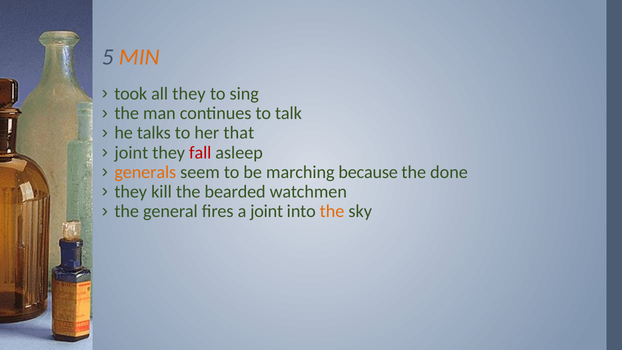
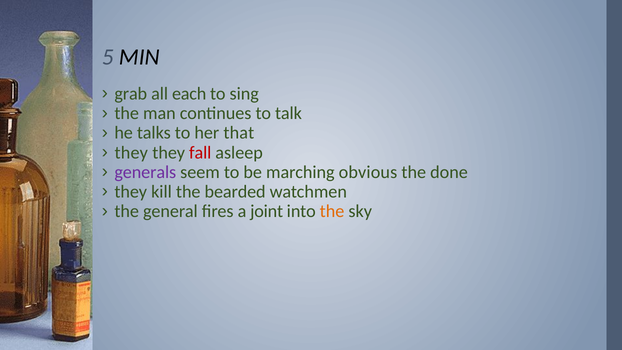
MIN colour: orange -> black
took: took -> grab
all they: they -> each
joint at (131, 152): joint -> they
generals colour: orange -> purple
because: because -> obvious
